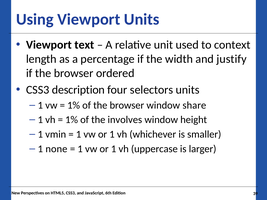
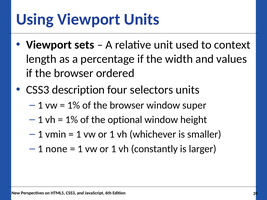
text: text -> sets
justify: justify -> values
share: share -> super
involves: involves -> optional
uppercase: uppercase -> constantly
